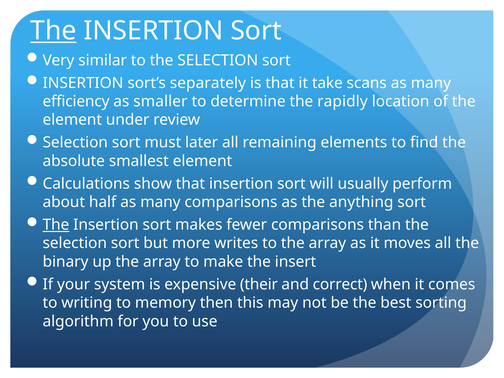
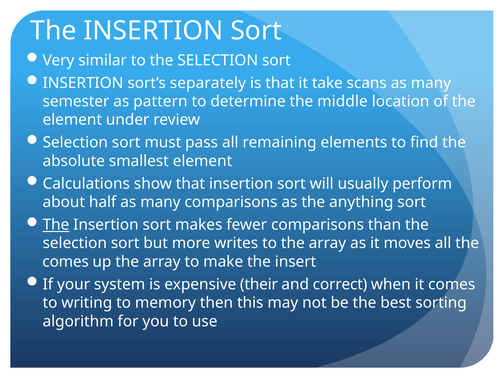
The at (53, 31) underline: present -> none
efficiency: efficiency -> semester
smaller: smaller -> pattern
rapidly: rapidly -> middle
later: later -> pass
binary at (66, 262): binary -> comes
